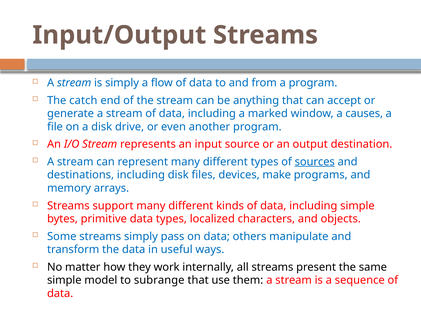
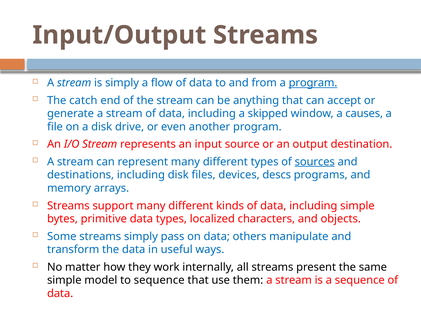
program at (313, 83) underline: none -> present
marked: marked -> skipped
make: make -> descs
to subrange: subrange -> sequence
